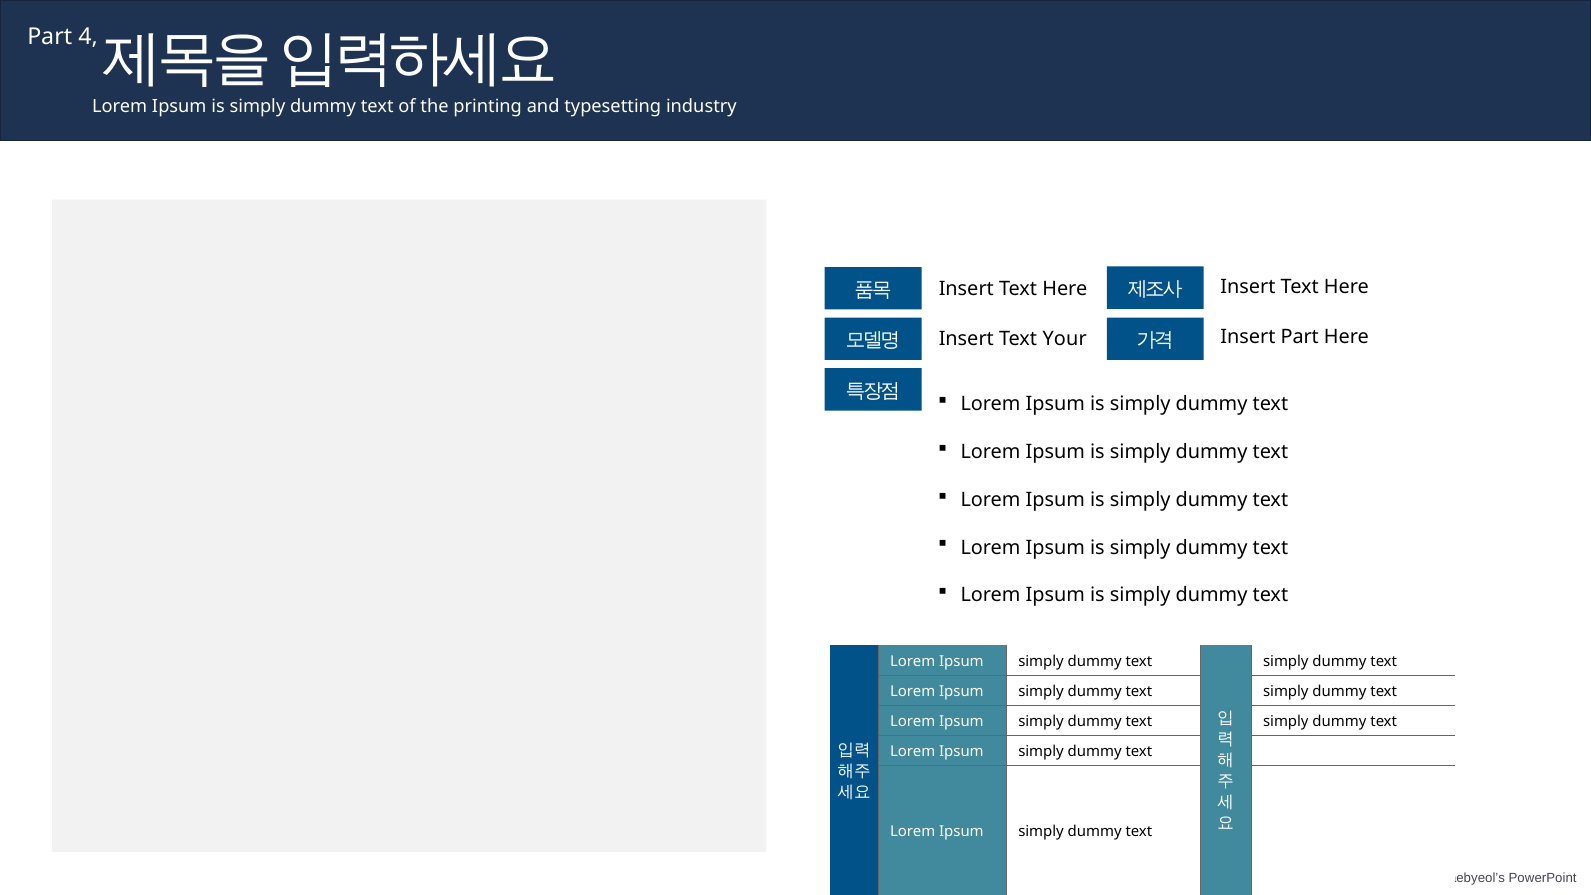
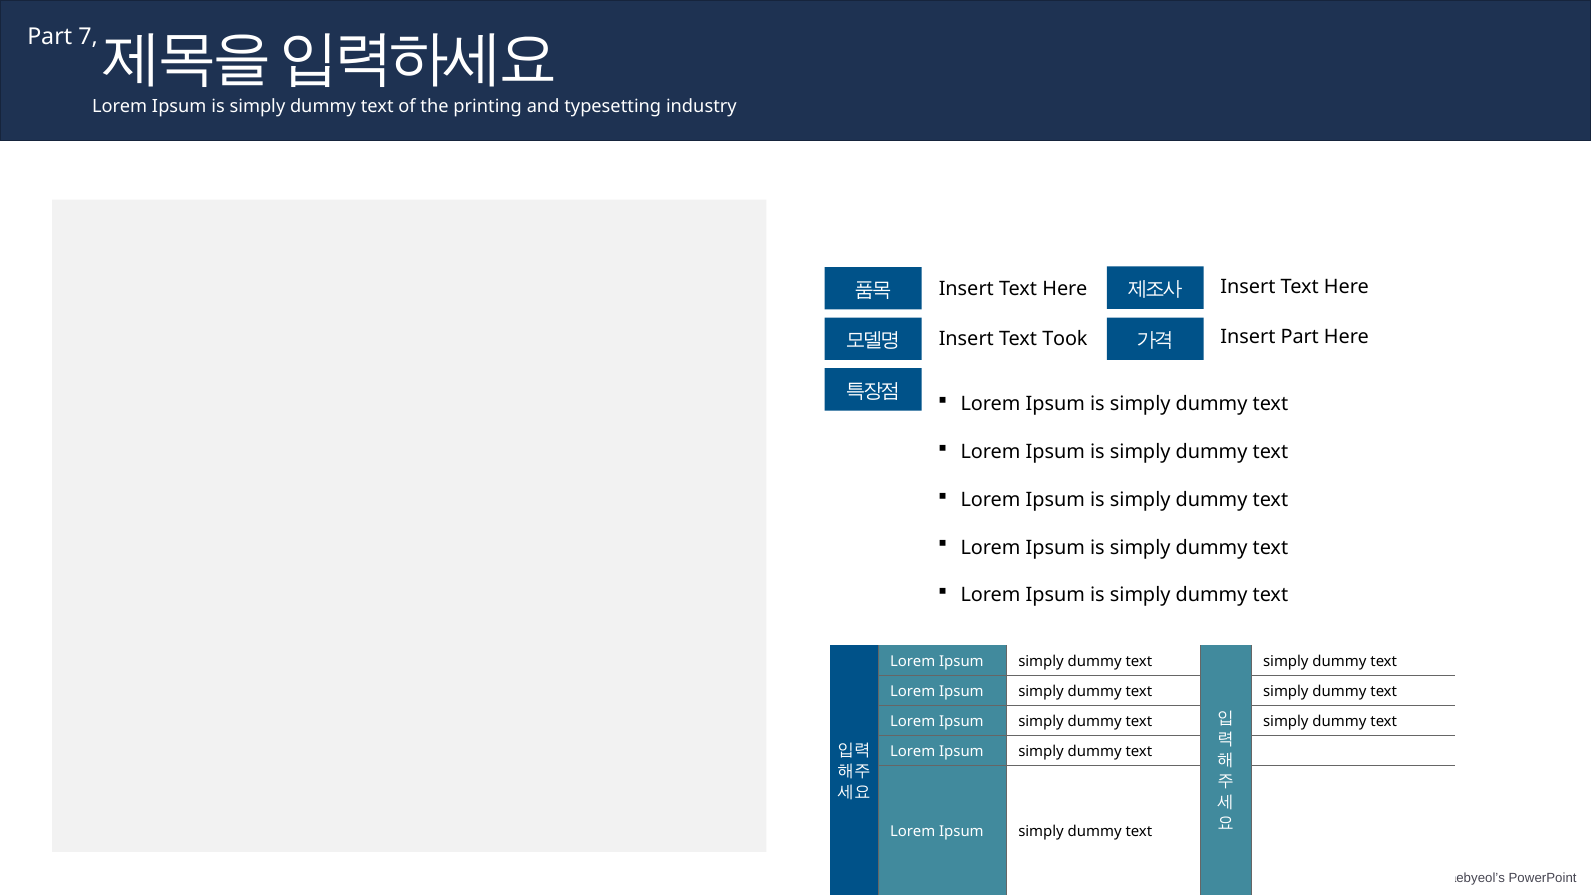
4: 4 -> 7
Your: Your -> Took
